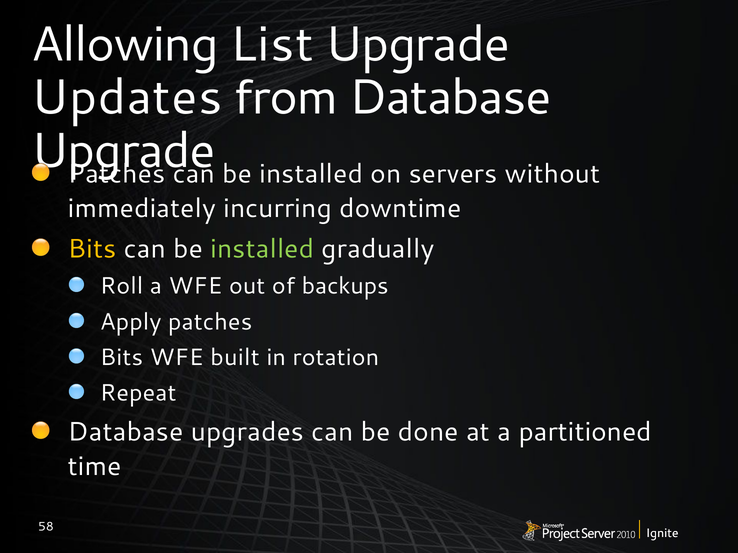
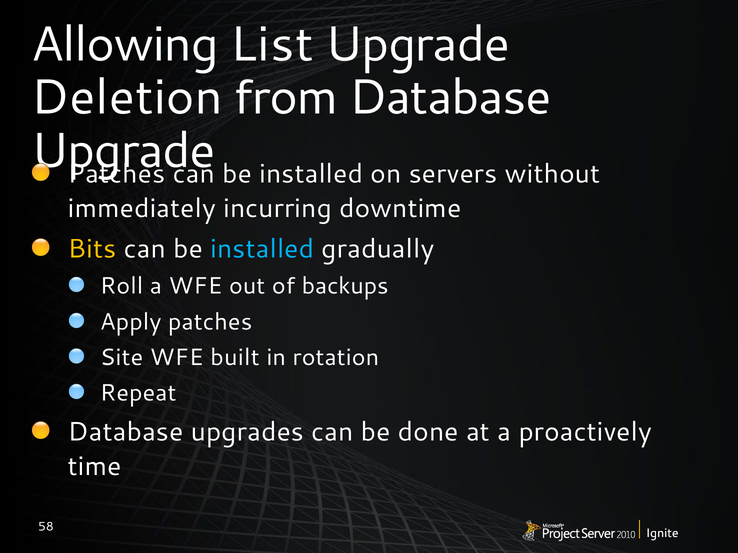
Updates: Updates -> Deletion
installed at (262, 249) colour: light green -> light blue
Bits at (121, 358): Bits -> Site
partitioned: partitioned -> proactively
